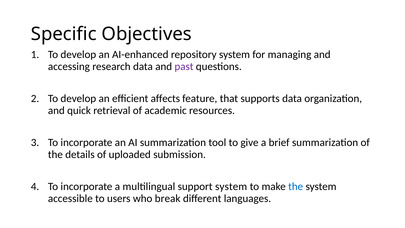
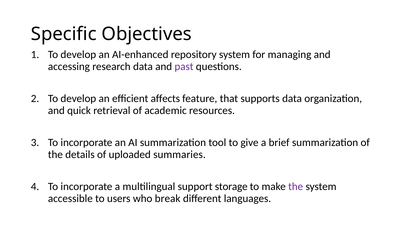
submission: submission -> summaries
support system: system -> storage
the at (296, 186) colour: blue -> purple
